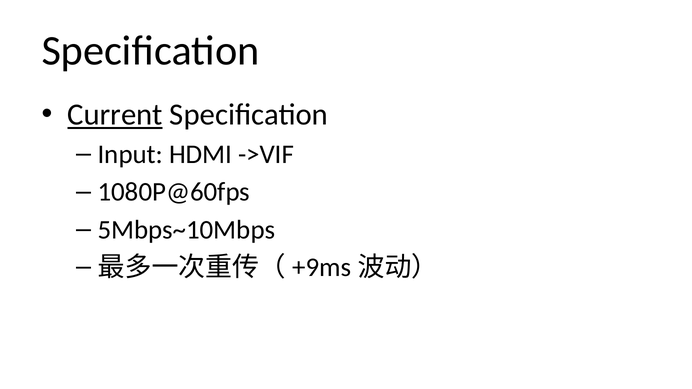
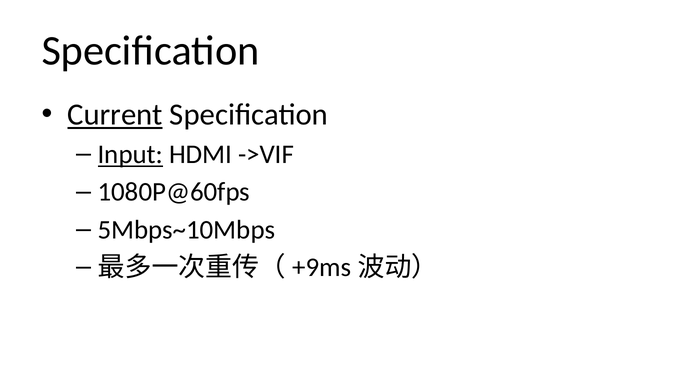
Input underline: none -> present
